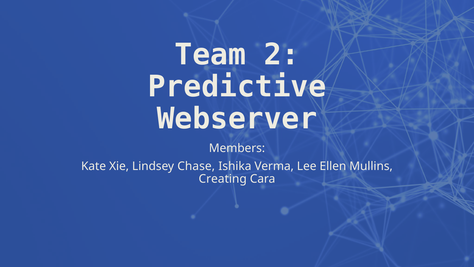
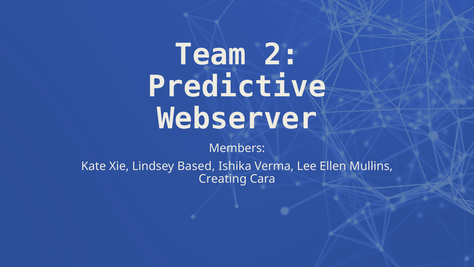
Chase: Chase -> Based
